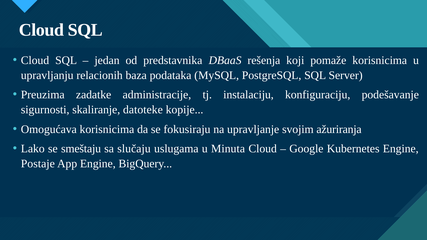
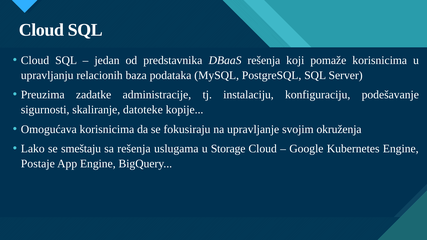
ažuriranja: ažuriranja -> okruženja
sa slučaju: slučaju -> rešenja
Minuta: Minuta -> Storage
